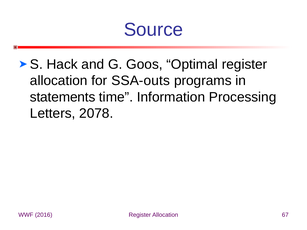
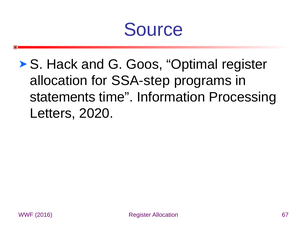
SSA-outs: SSA-outs -> SSA-step
2078: 2078 -> 2020
